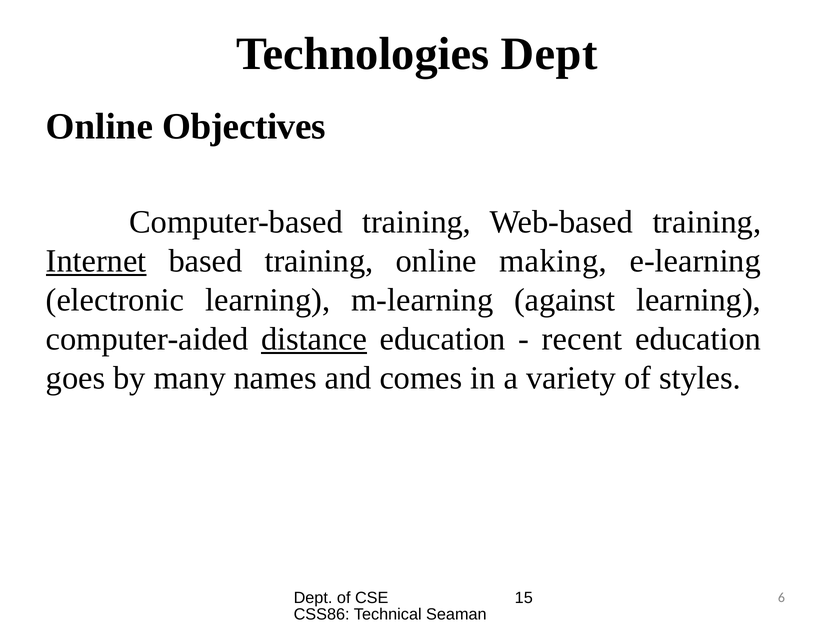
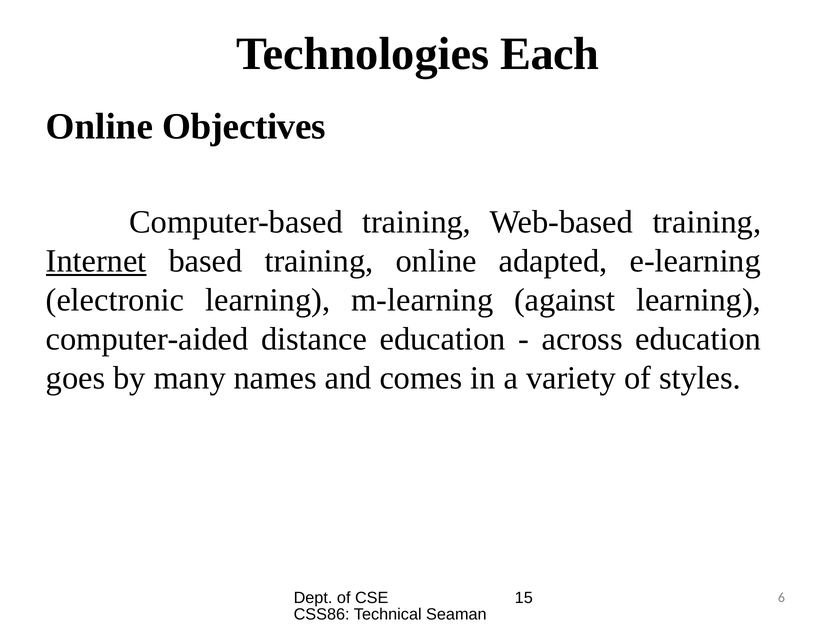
Technologies Dept: Dept -> Each
making: making -> adapted
distance underline: present -> none
recent: recent -> across
